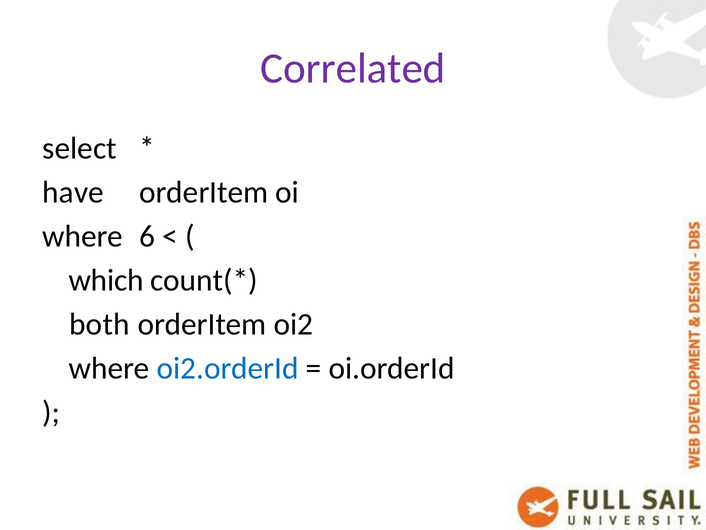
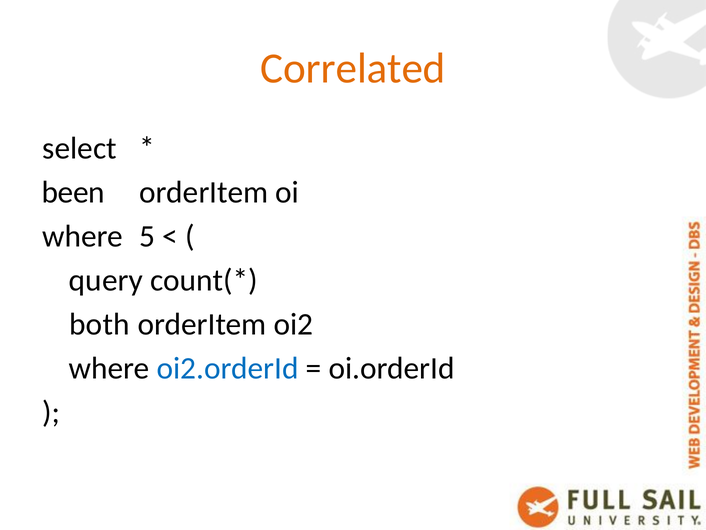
Correlated colour: purple -> orange
have: have -> been
6: 6 -> 5
which: which -> query
